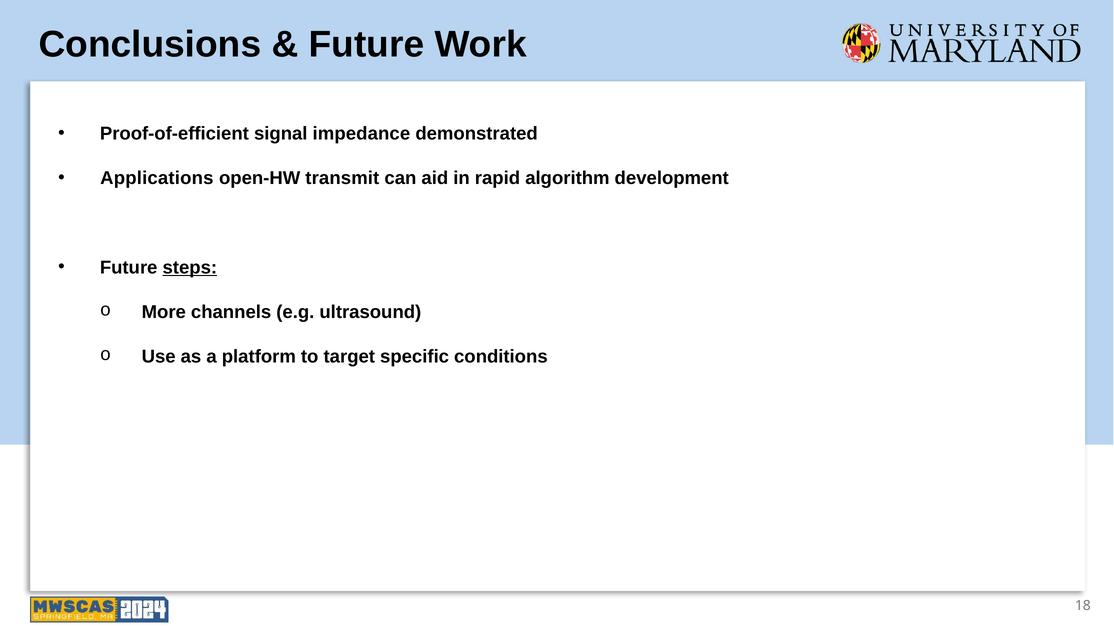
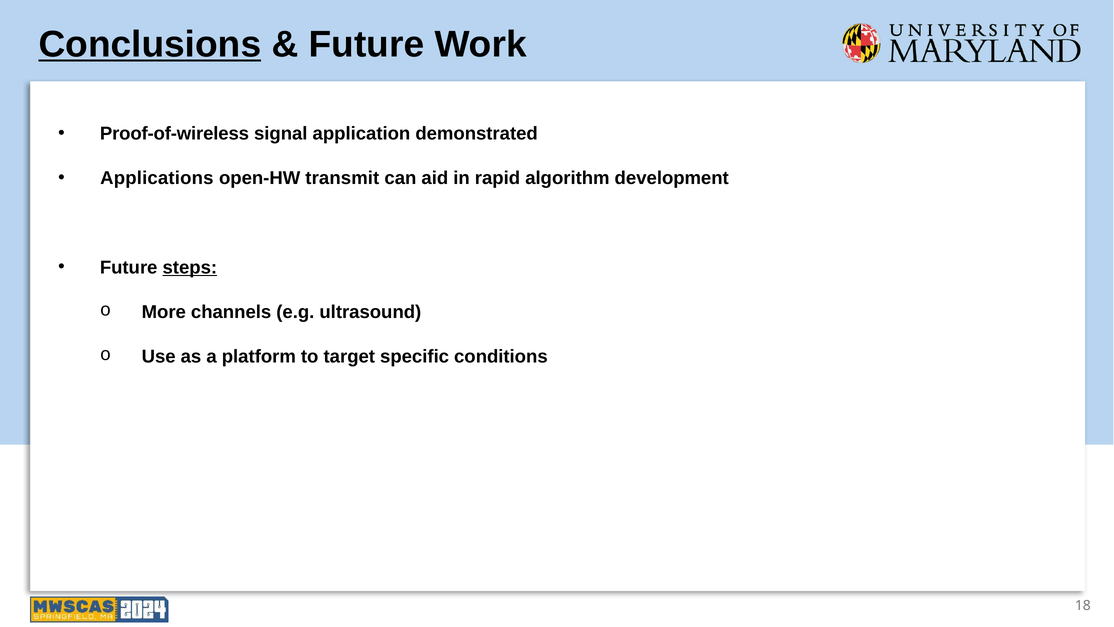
Conclusions underline: none -> present
Proof-of-efficient: Proof-of-efficient -> Proof-of-wireless
impedance: impedance -> application
